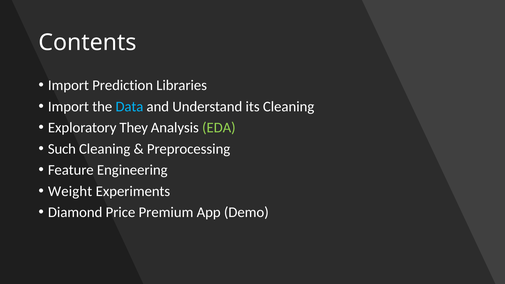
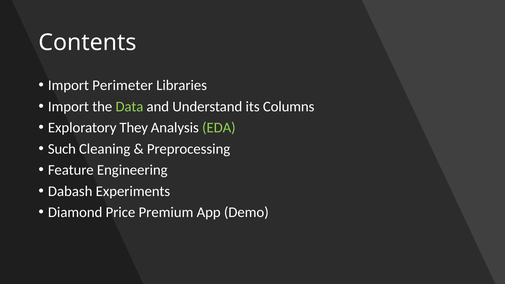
Prediction: Prediction -> Perimeter
Data colour: light blue -> light green
its Cleaning: Cleaning -> Columns
Weight: Weight -> Dabash
